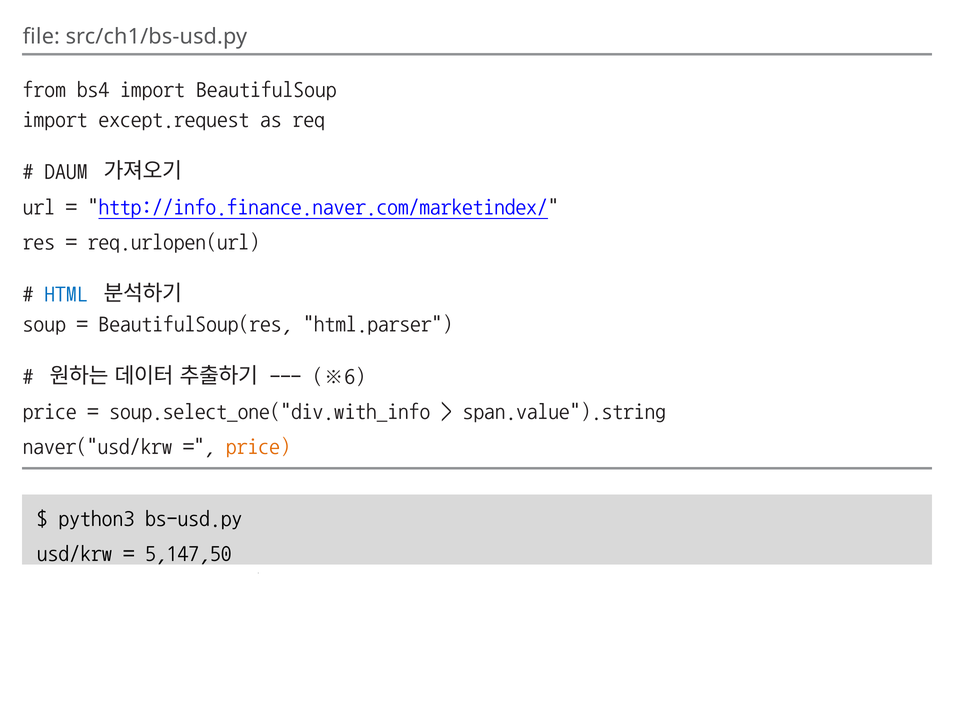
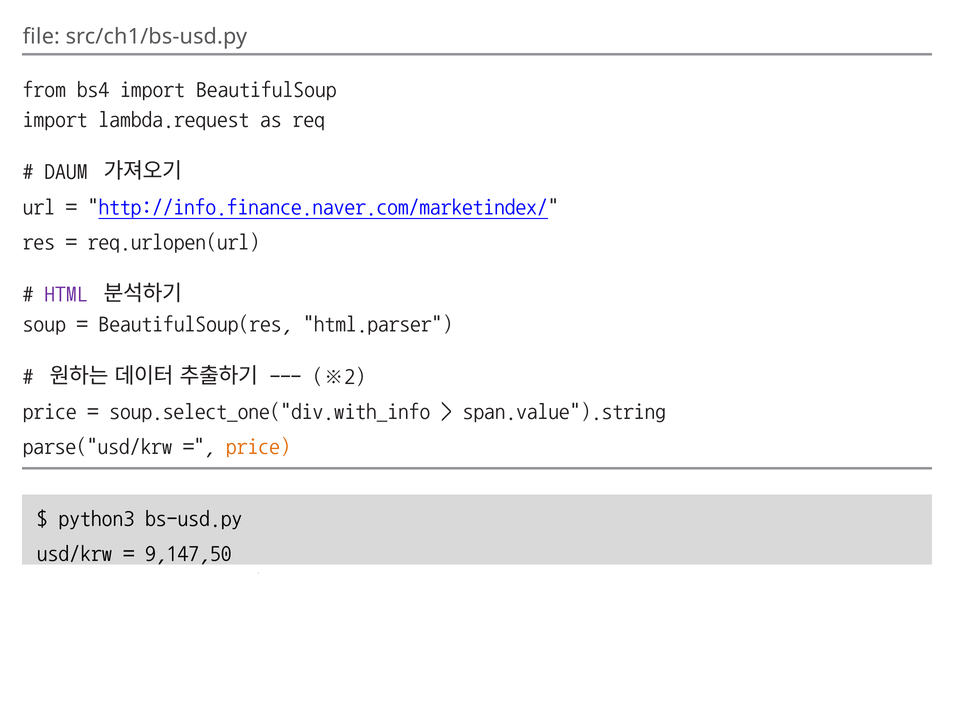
except.request: except.request -> lambda.request
HTML colour: blue -> purple
※6: ※6 -> ※2
naver("usd/krw: naver("usd/krw -> parse("usd/krw
5,147,50: 5,147,50 -> 9,147,50
